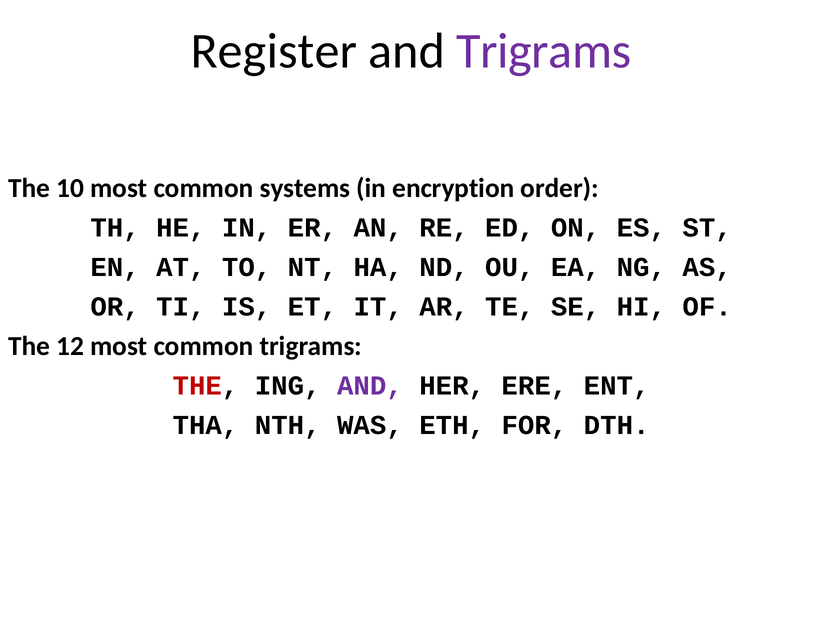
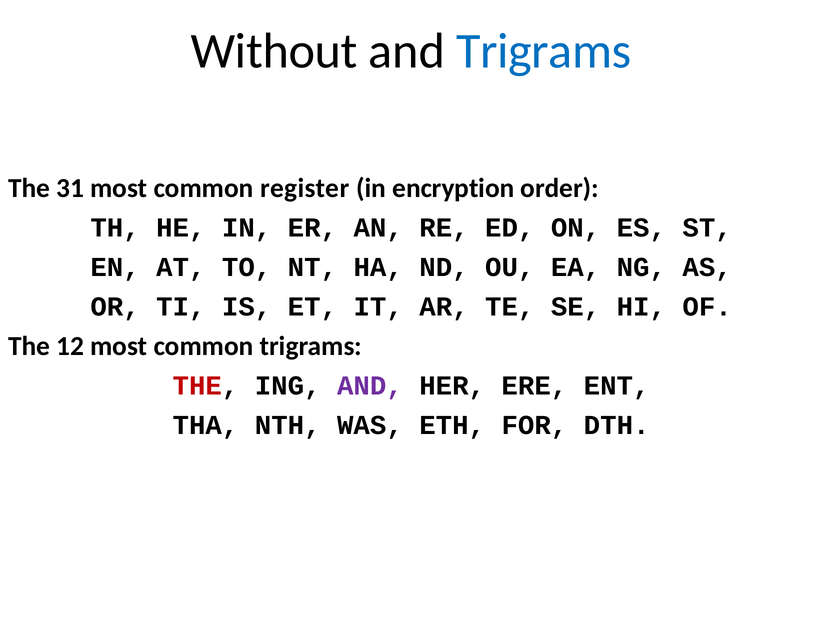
Register: Register -> Without
Trigrams at (544, 51) colour: purple -> blue
10: 10 -> 31
systems: systems -> register
